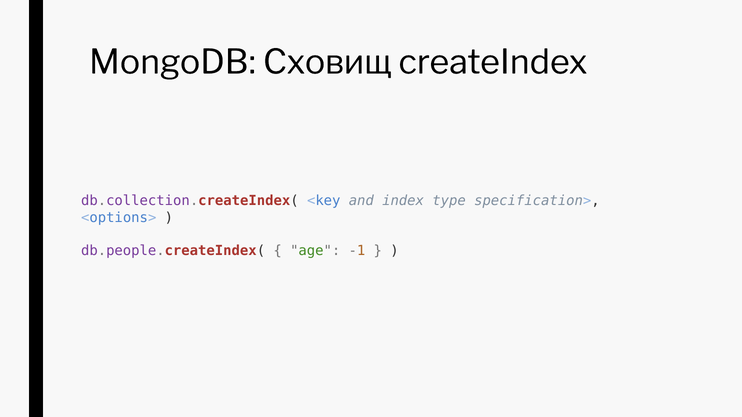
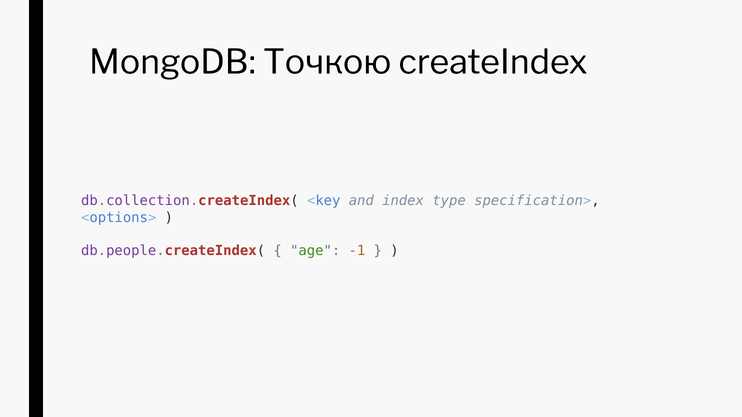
Сховищ: Сховищ -> Точкою
